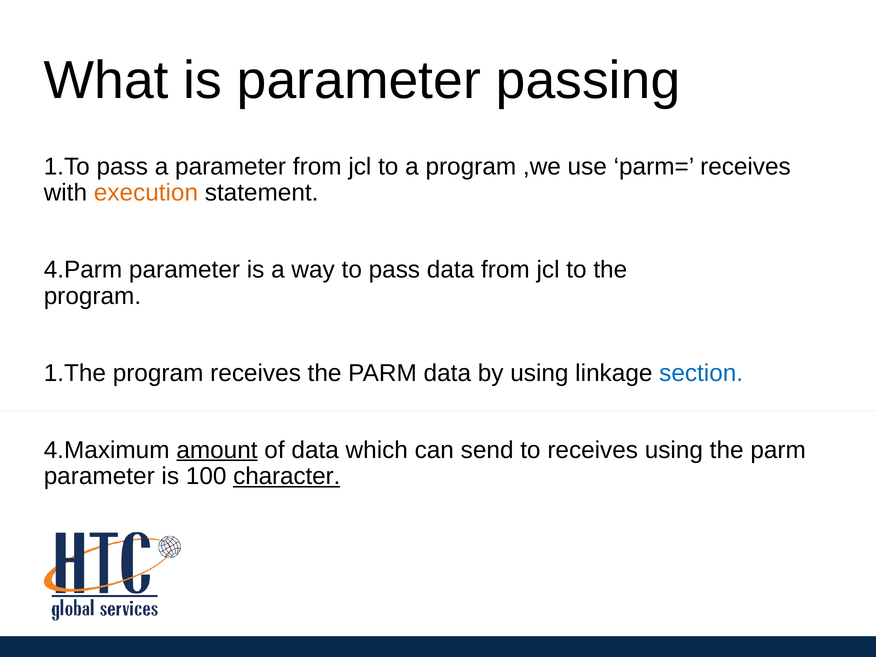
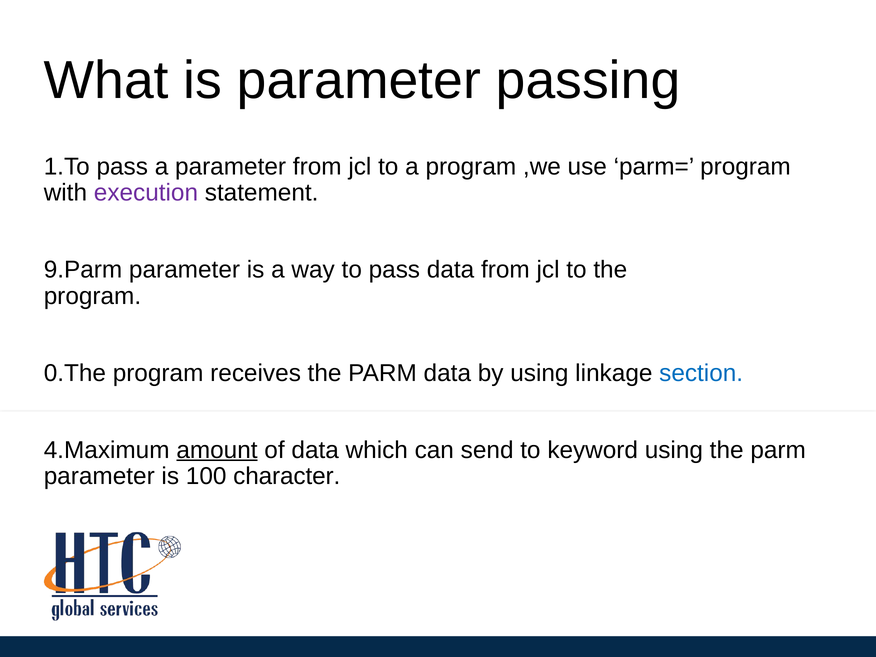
parm= receives: receives -> program
execution colour: orange -> purple
4.Parm: 4.Parm -> 9.Parm
1.The: 1.The -> 0.The
to receives: receives -> keyword
character underline: present -> none
